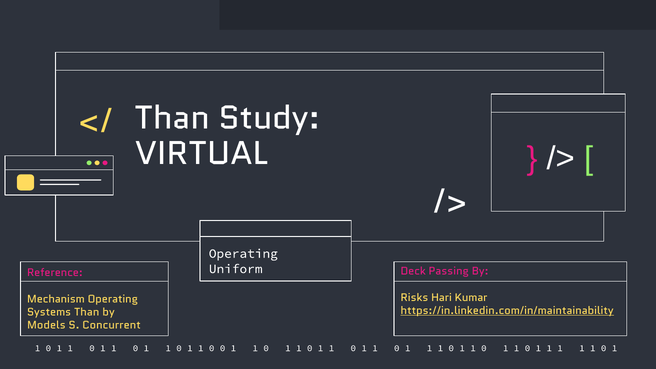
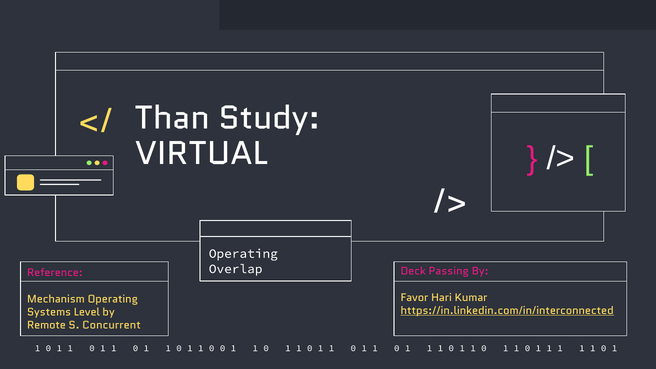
Uniform: Uniform -> Overlap
Risks: Risks -> Favor
https://in.linkedin.com/in/maintainability: https://in.linkedin.com/in/maintainability -> https://in.linkedin.com/in/interconnected
Systems Than: Than -> Level
Models: Models -> Remote
